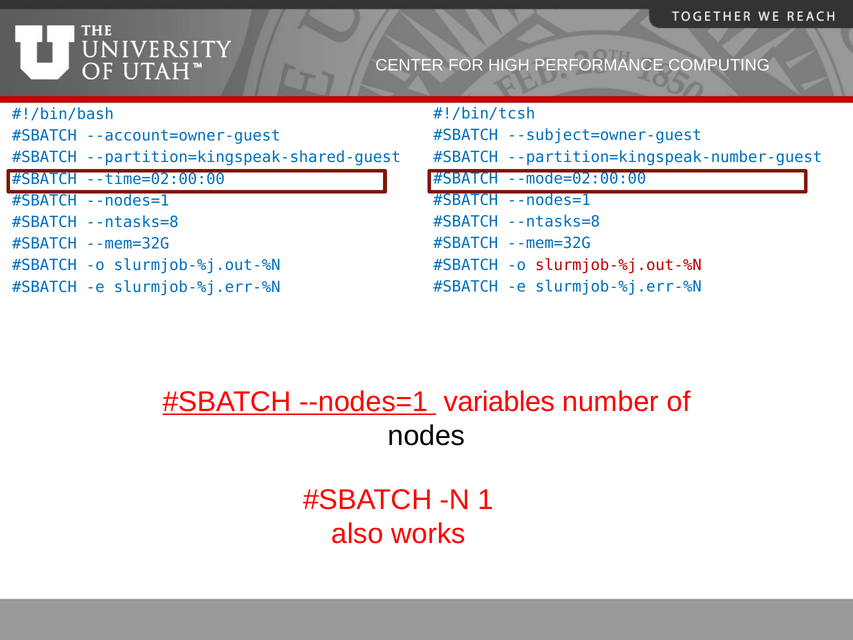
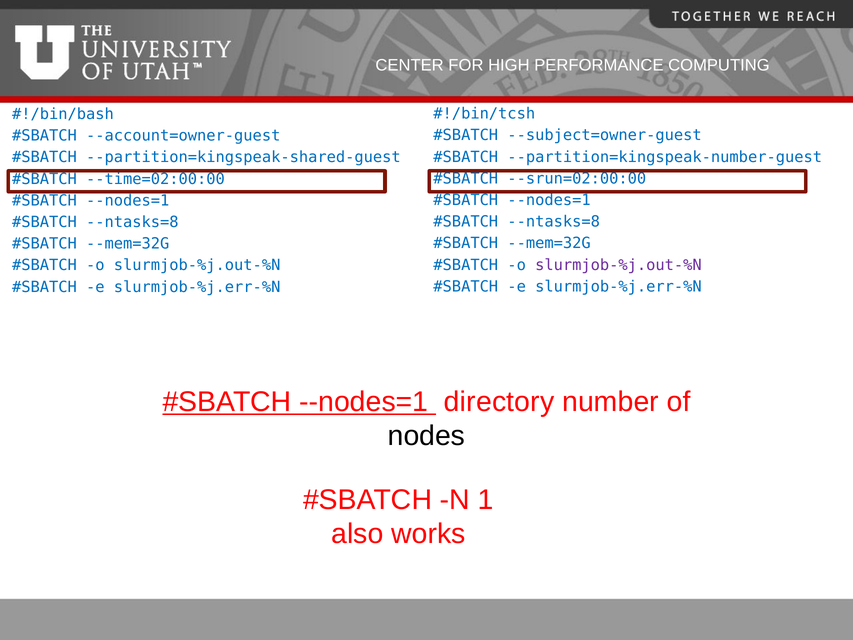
--mode=02:00:00: --mode=02:00:00 -> --srun=02:00:00
slurmjob-%j.out-%N at (618, 265) colour: red -> purple
variables: variables -> directory
